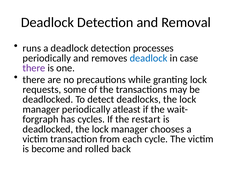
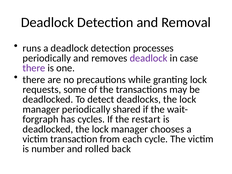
deadlock at (149, 58) colour: blue -> purple
atleast: atleast -> shared
become: become -> number
